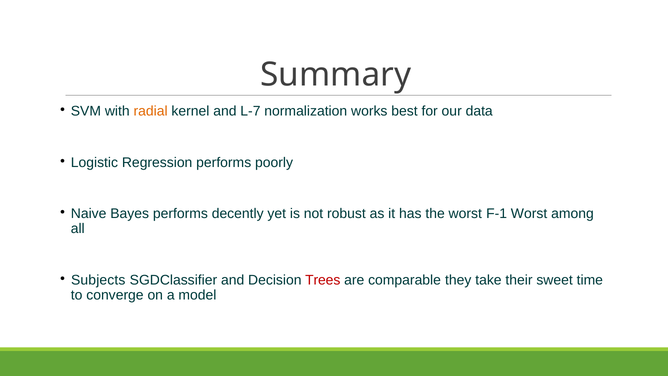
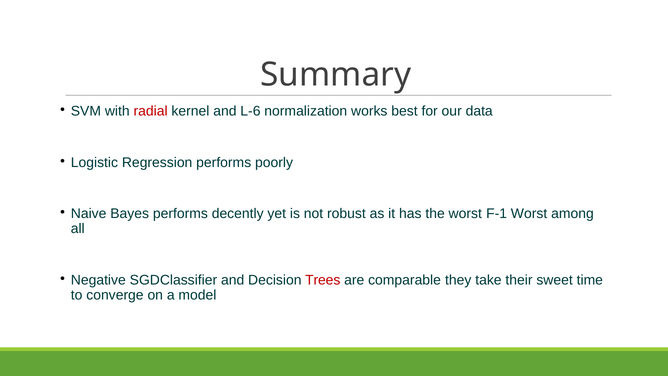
radial colour: orange -> red
L-7: L-7 -> L-6
Subjects: Subjects -> Negative
